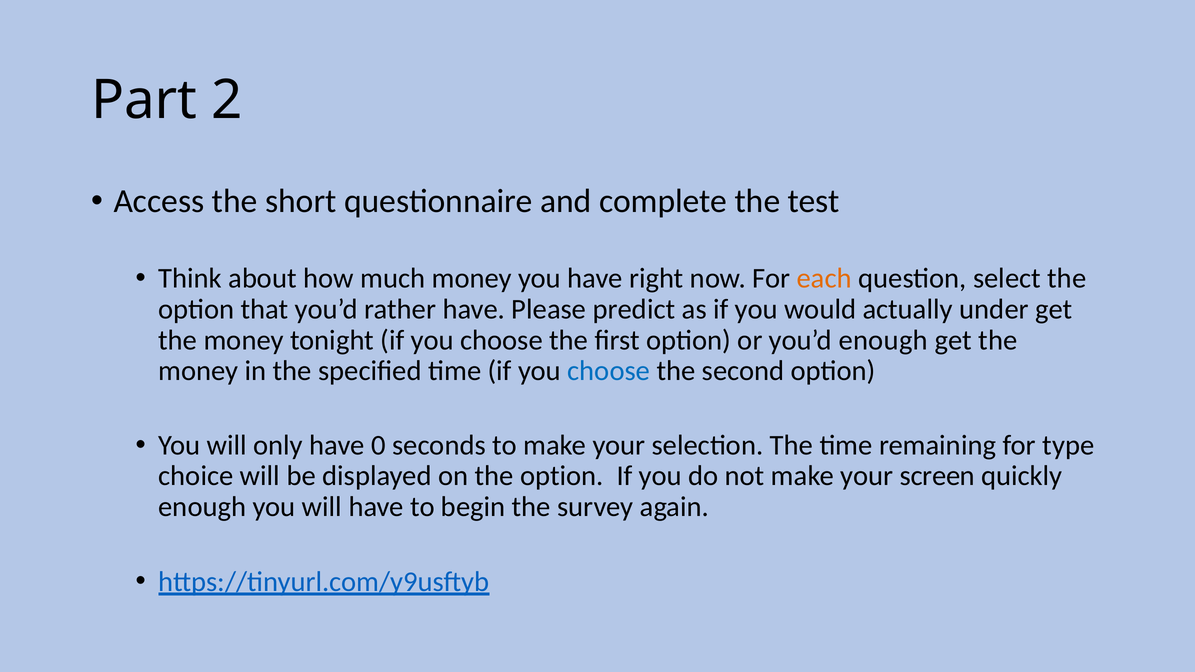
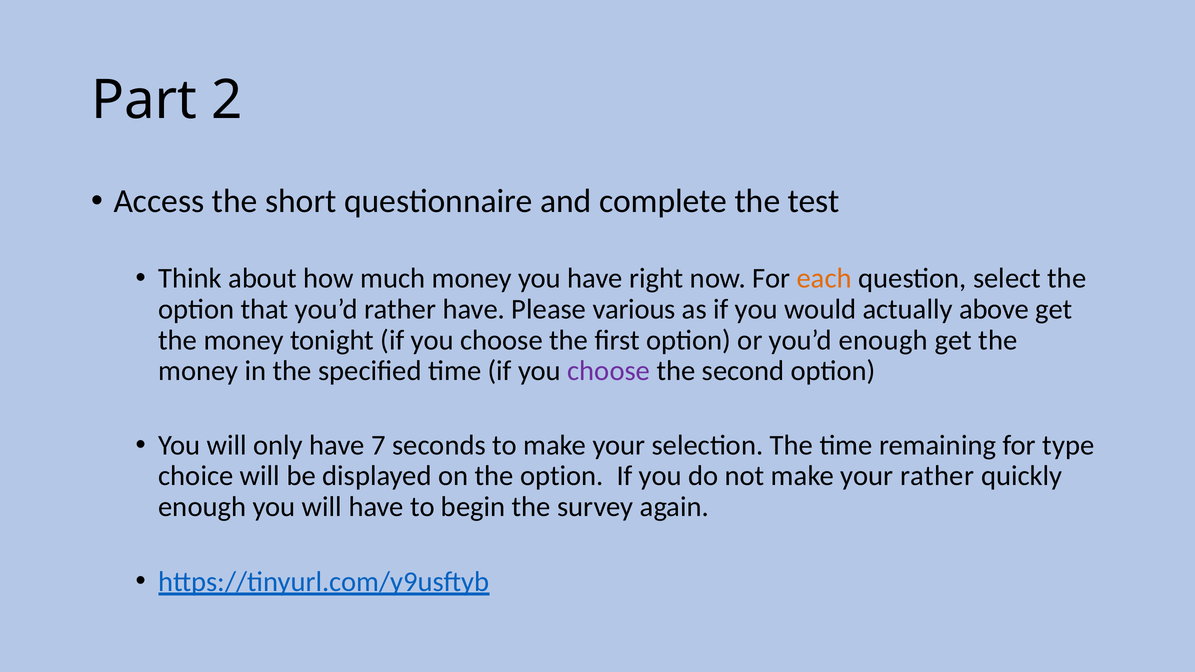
predict: predict -> various
under: under -> above
choose at (609, 371) colour: blue -> purple
0: 0 -> 7
your screen: screen -> rather
